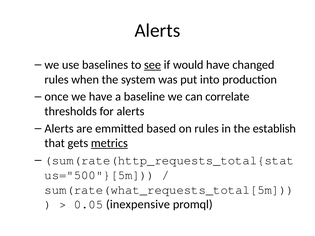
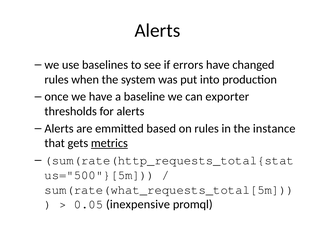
see underline: present -> none
would: would -> errors
correlate: correlate -> exporter
establish: establish -> instance
